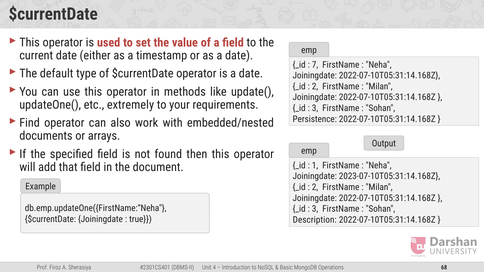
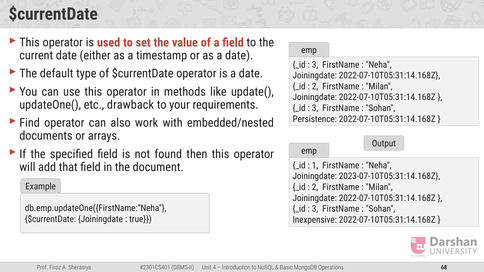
7 at (315, 65): 7 -> 3
extremely: extremely -> drawback
Description: Description -> Inexpensive
